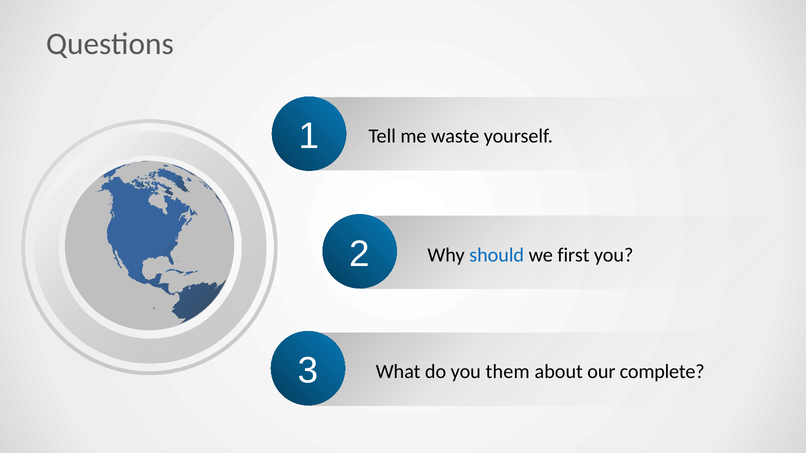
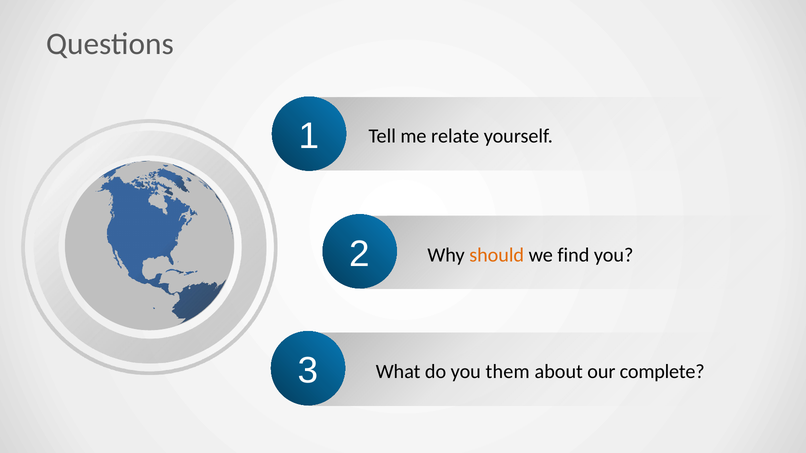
waste: waste -> relate
should colour: blue -> orange
first: first -> find
